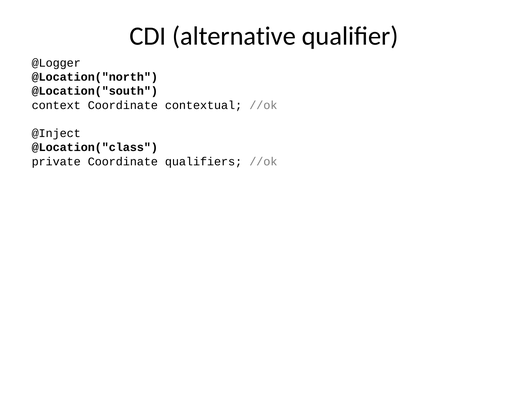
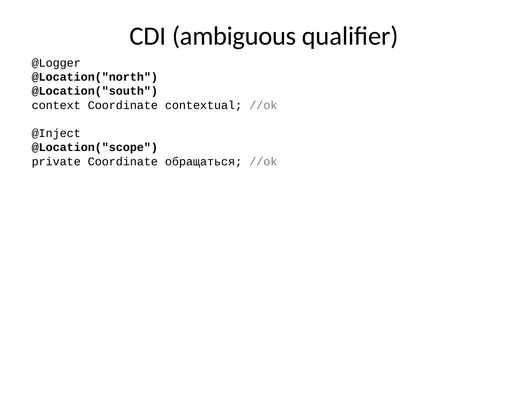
alternative: alternative -> ambiguous
@Location("class: @Location("class -> @Location("scope
qualifiers: qualifiers -> обращаться
